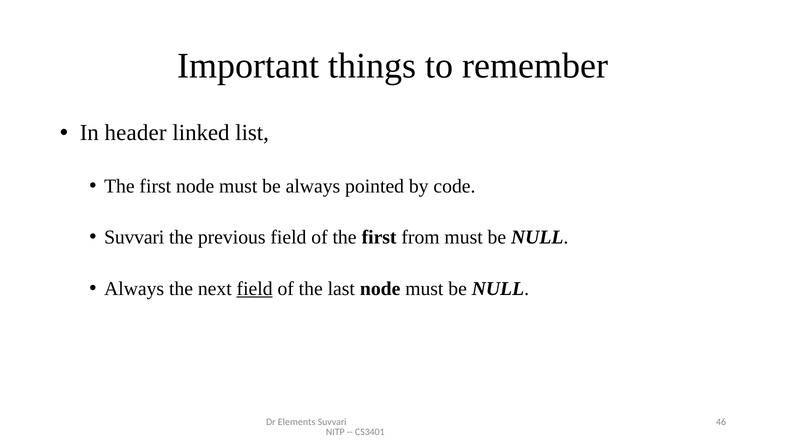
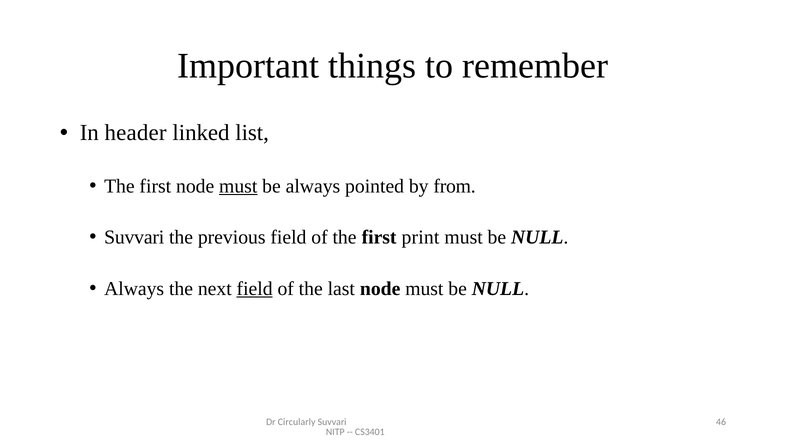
must at (238, 186) underline: none -> present
code: code -> from
from: from -> print
Elements: Elements -> Circularly
